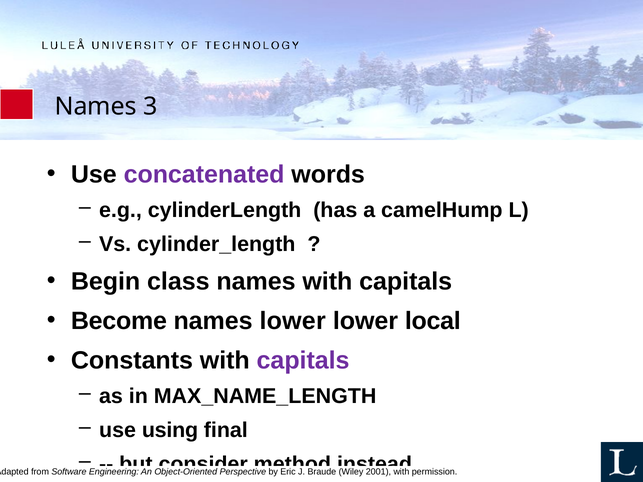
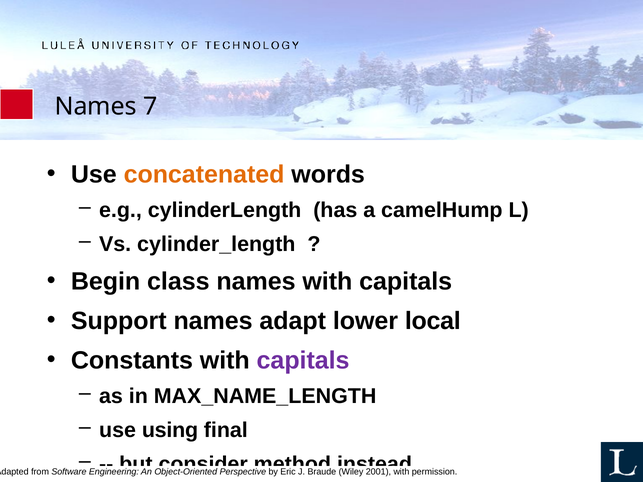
3: 3 -> 7
concatenated colour: purple -> orange
Become: Become -> Support
names lower: lower -> adapt
